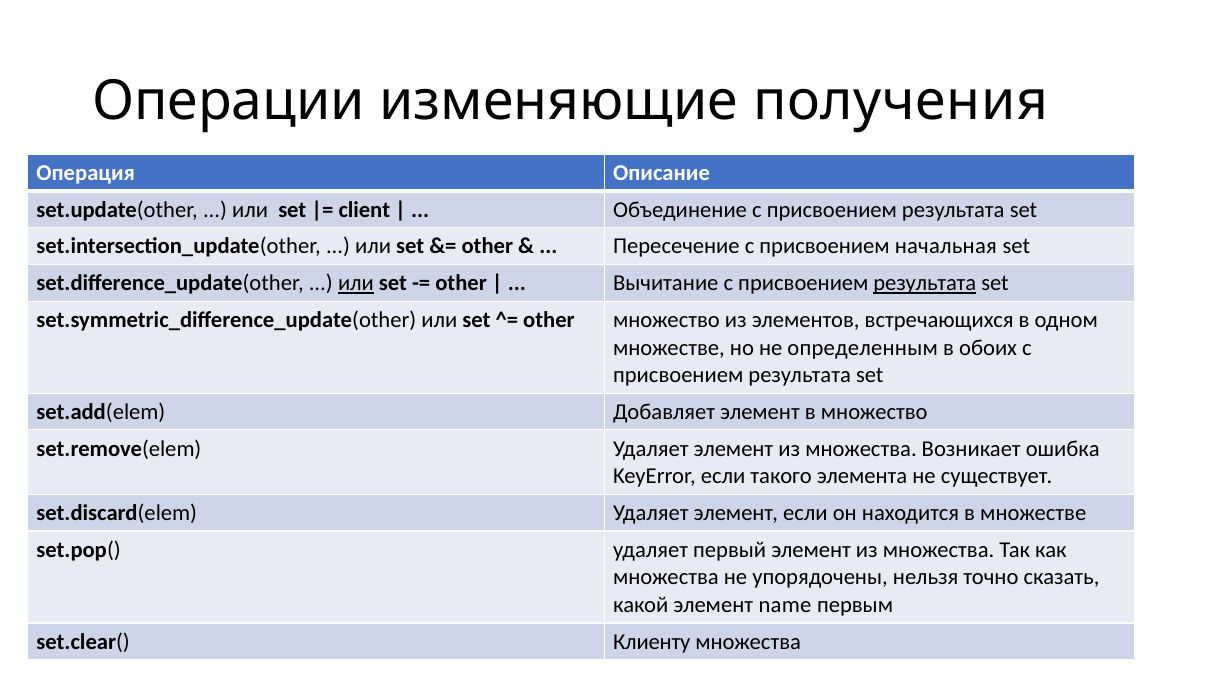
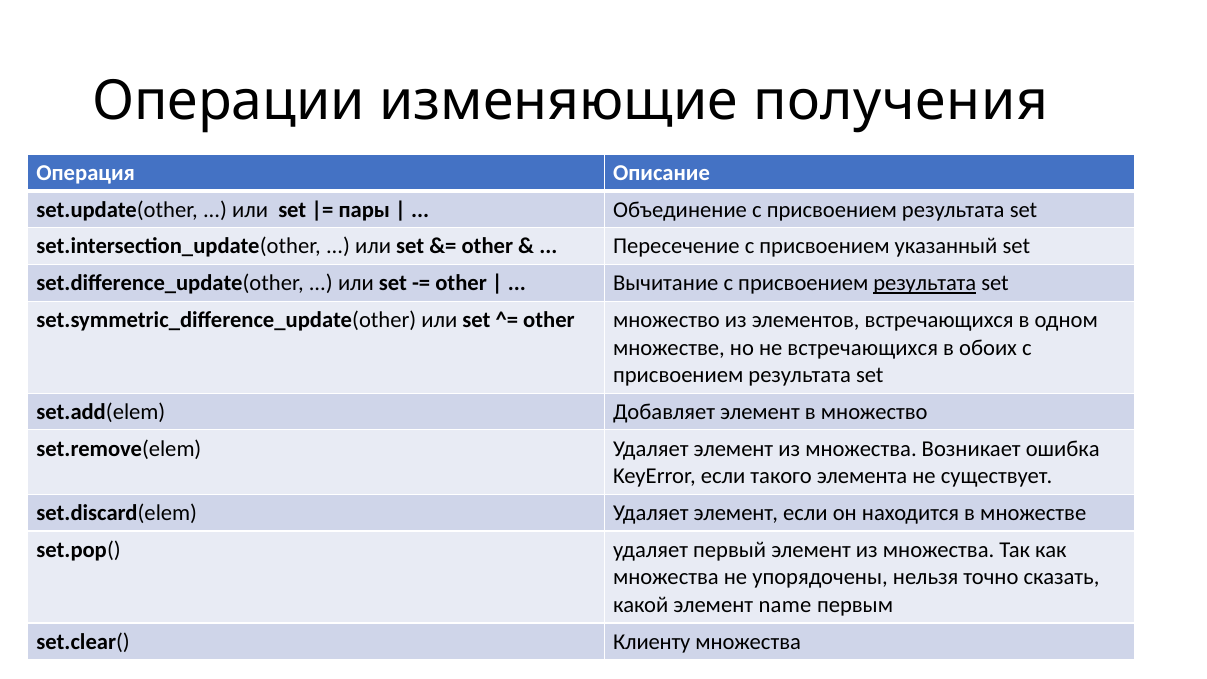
client: client -> пары
начальная: начальная -> указанный
или at (356, 283) underline: present -> none
не определенным: определенным -> встречающихся
